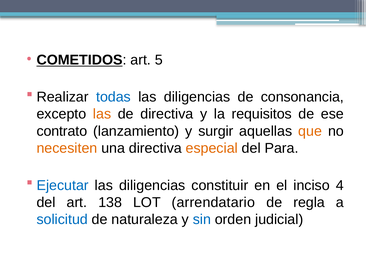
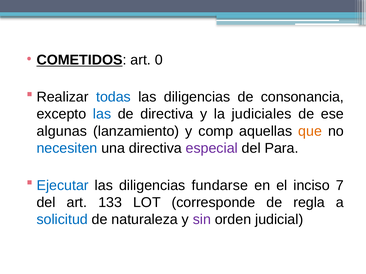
5: 5 -> 0
las at (102, 114) colour: orange -> blue
requisitos: requisitos -> judiciales
contrato: contrato -> algunas
surgir: surgir -> comp
necesiten colour: orange -> blue
especial colour: orange -> purple
constituir: constituir -> fundarse
4: 4 -> 7
138: 138 -> 133
arrendatario: arrendatario -> corresponde
sin colour: blue -> purple
